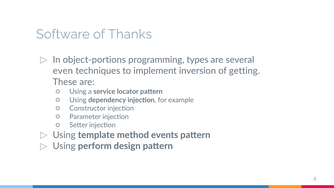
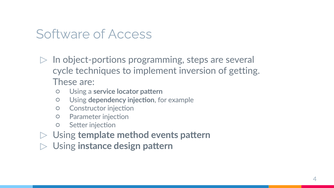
Thanks: Thanks -> Access
types: types -> steps
even: even -> cycle
perform: perform -> instance
